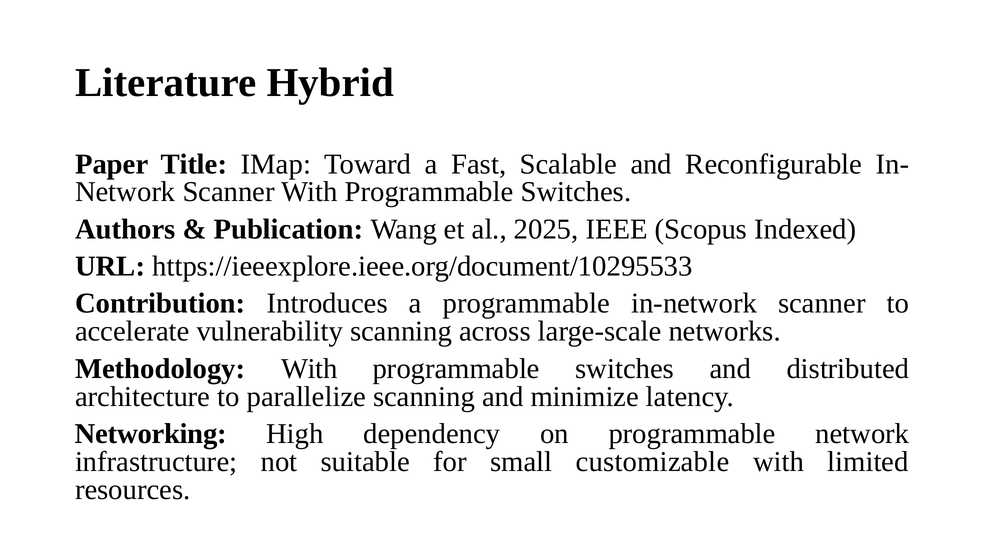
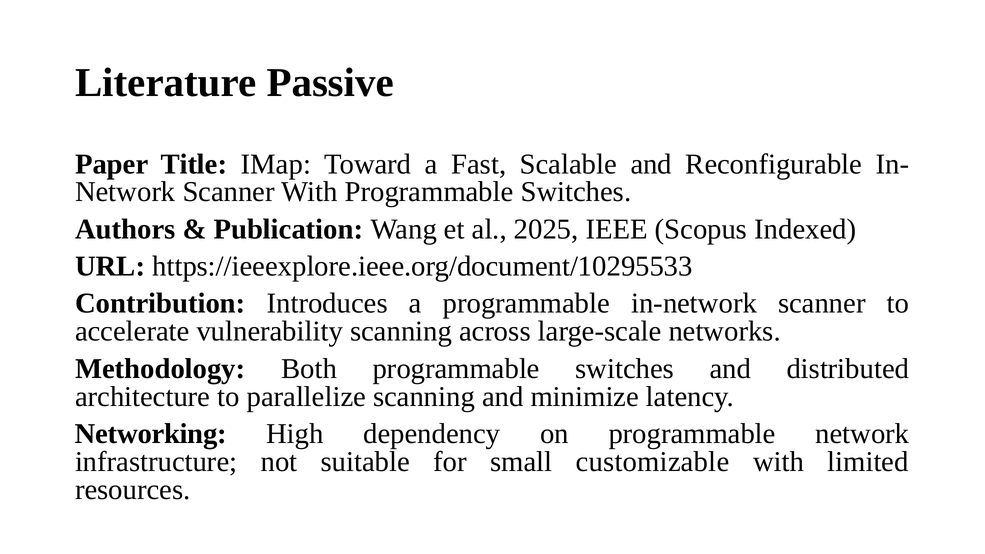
Hybrid: Hybrid -> Passive
Methodology With: With -> Both
